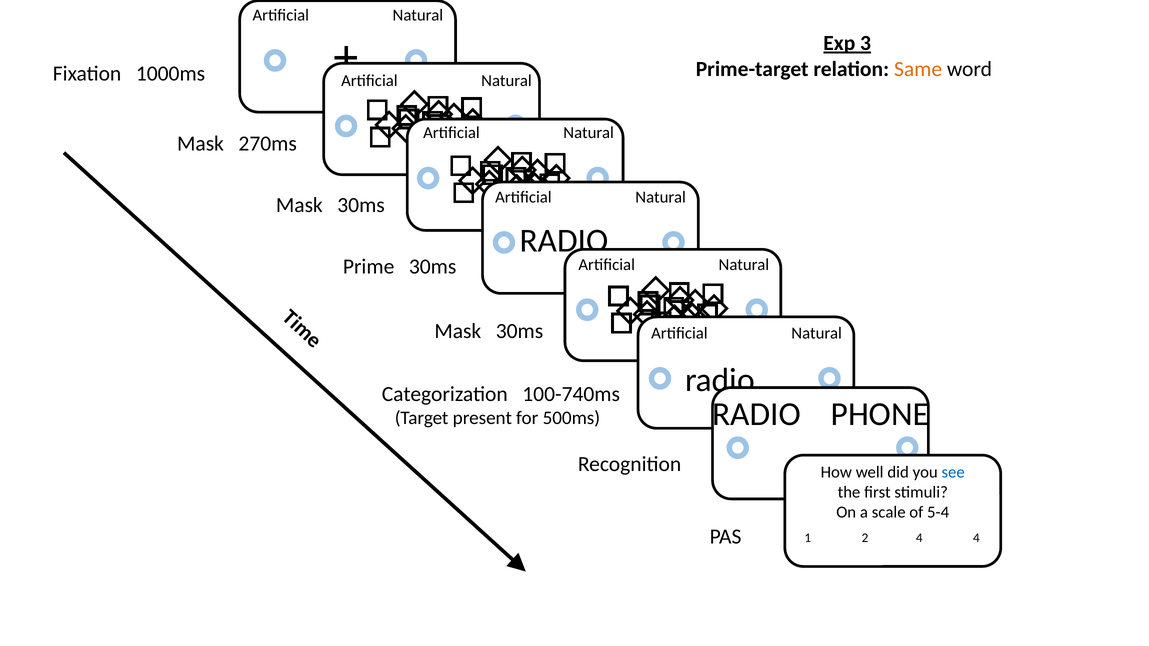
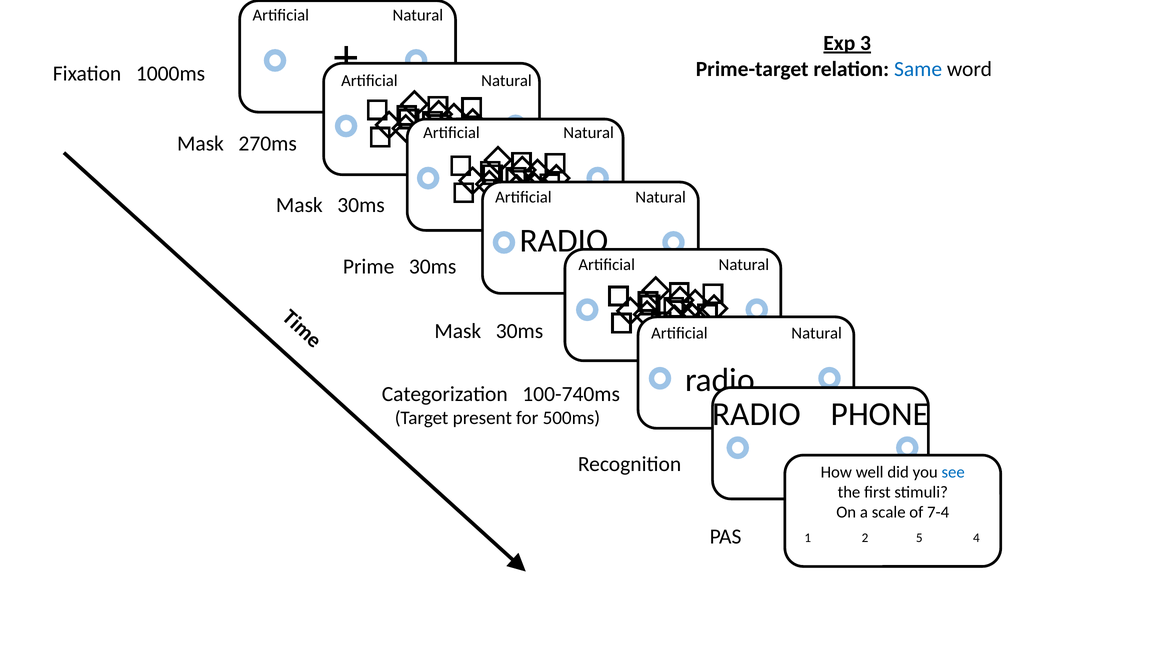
Same colour: orange -> blue
5-4: 5-4 -> 7-4
2 4: 4 -> 5
